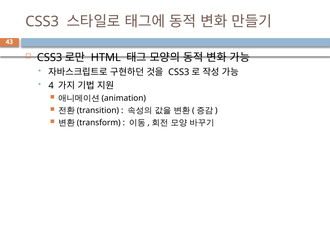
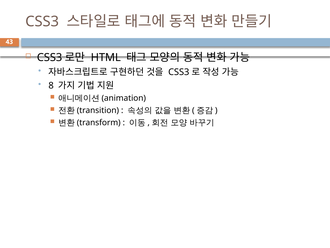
4: 4 -> 8
